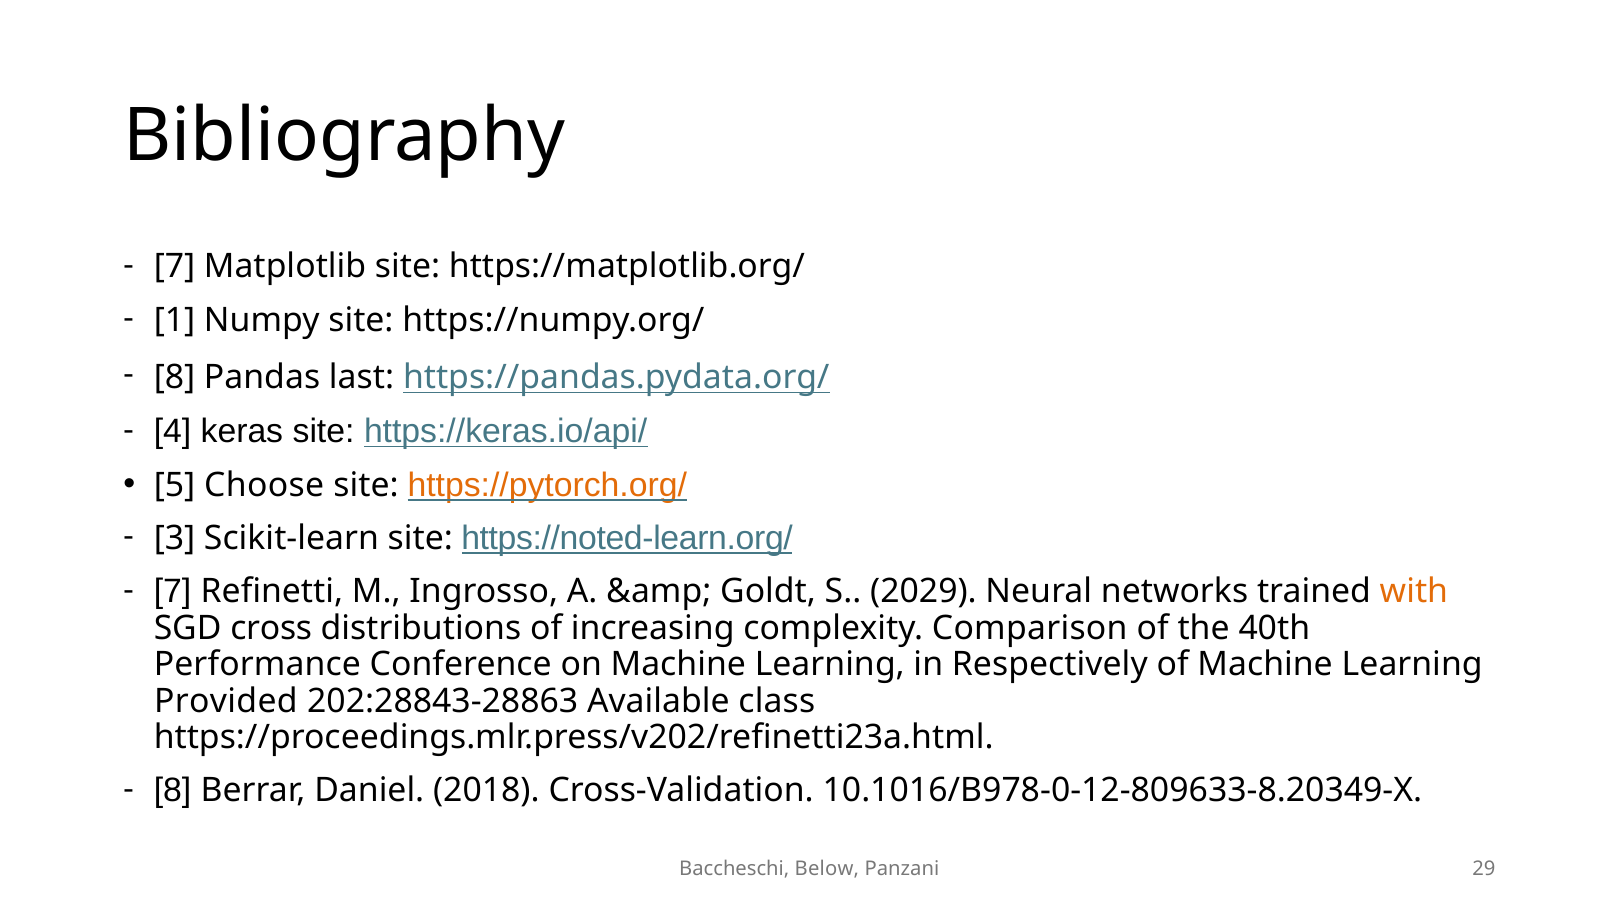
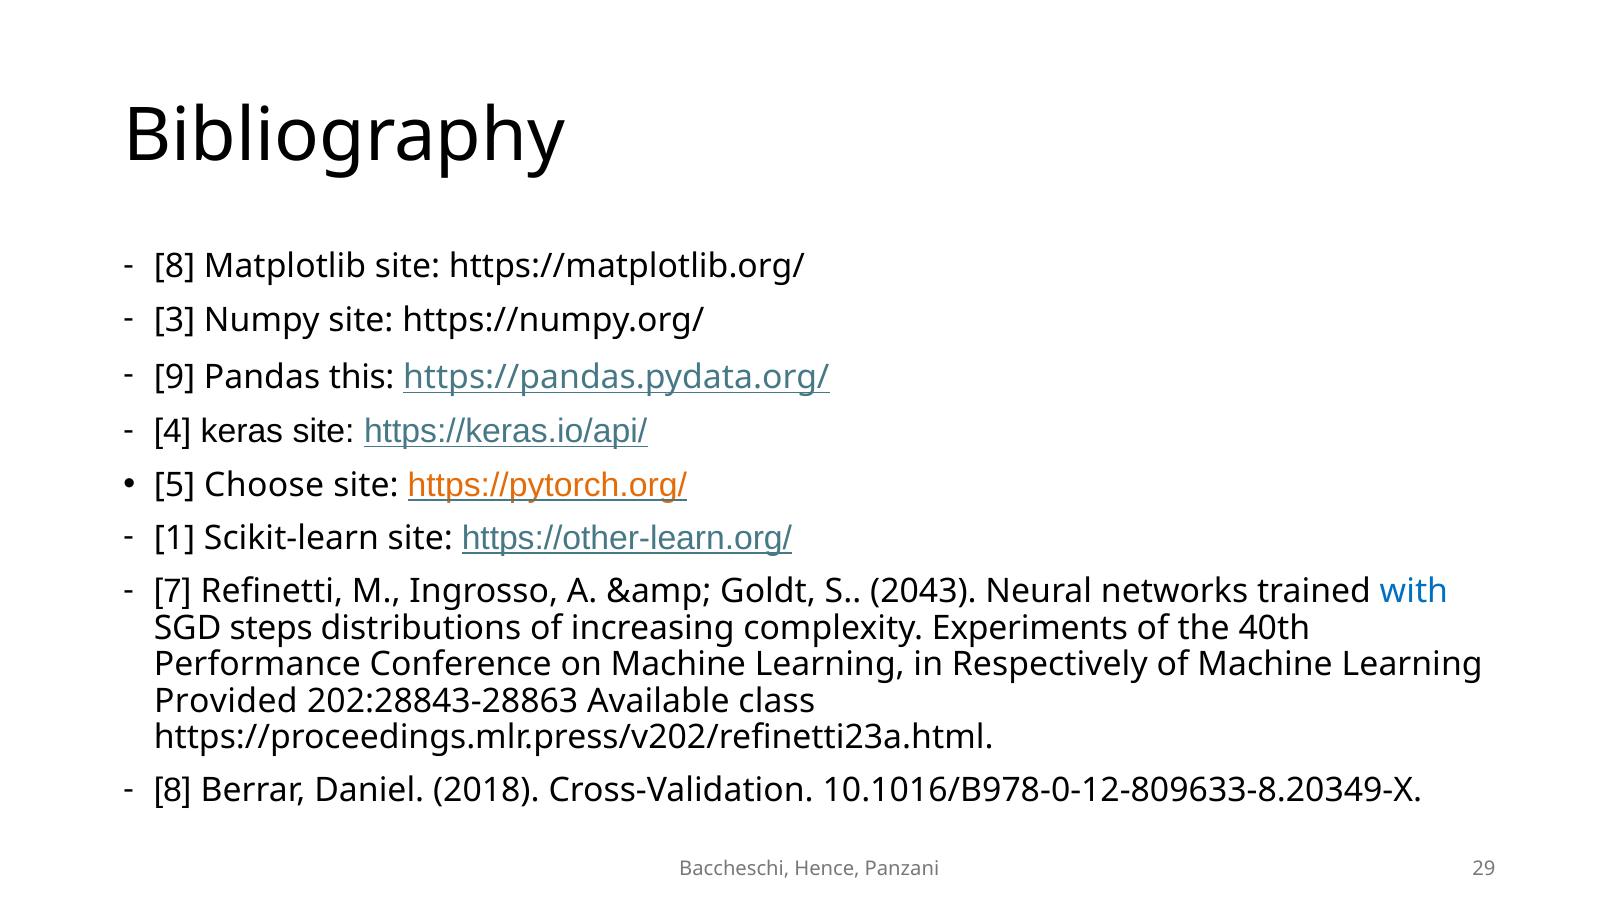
7 at (175, 267): 7 -> 8
1: 1 -> 3
8 at (175, 377): 8 -> 9
last: last -> this
3: 3 -> 1
https://noted-learn.org/: https://noted-learn.org/ -> https://other-learn.org/
2029: 2029 -> 2043
with colour: orange -> blue
cross: cross -> steps
Comparison: Comparison -> Experiments
Below: Below -> Hence
